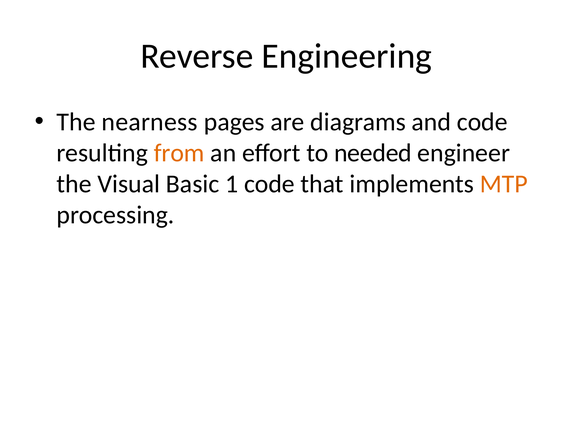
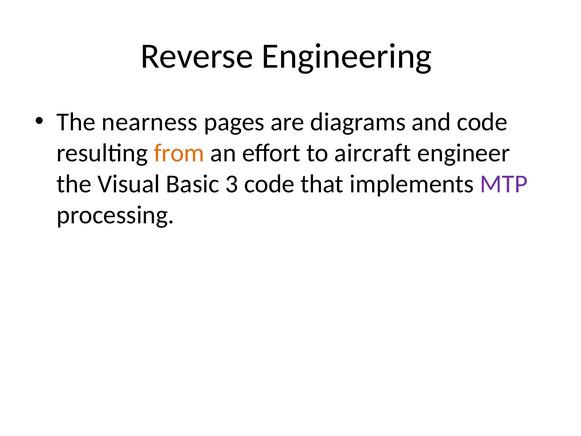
needed: needed -> aircraft
1: 1 -> 3
MTP colour: orange -> purple
